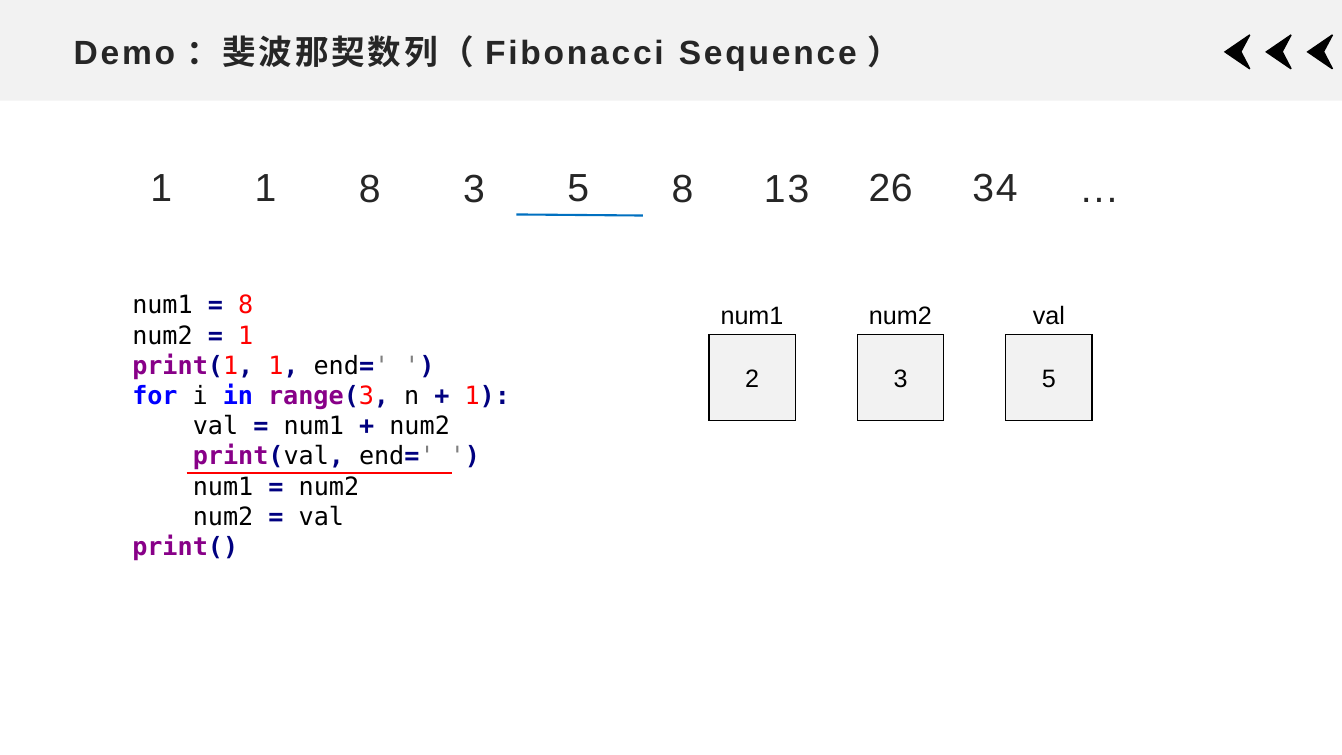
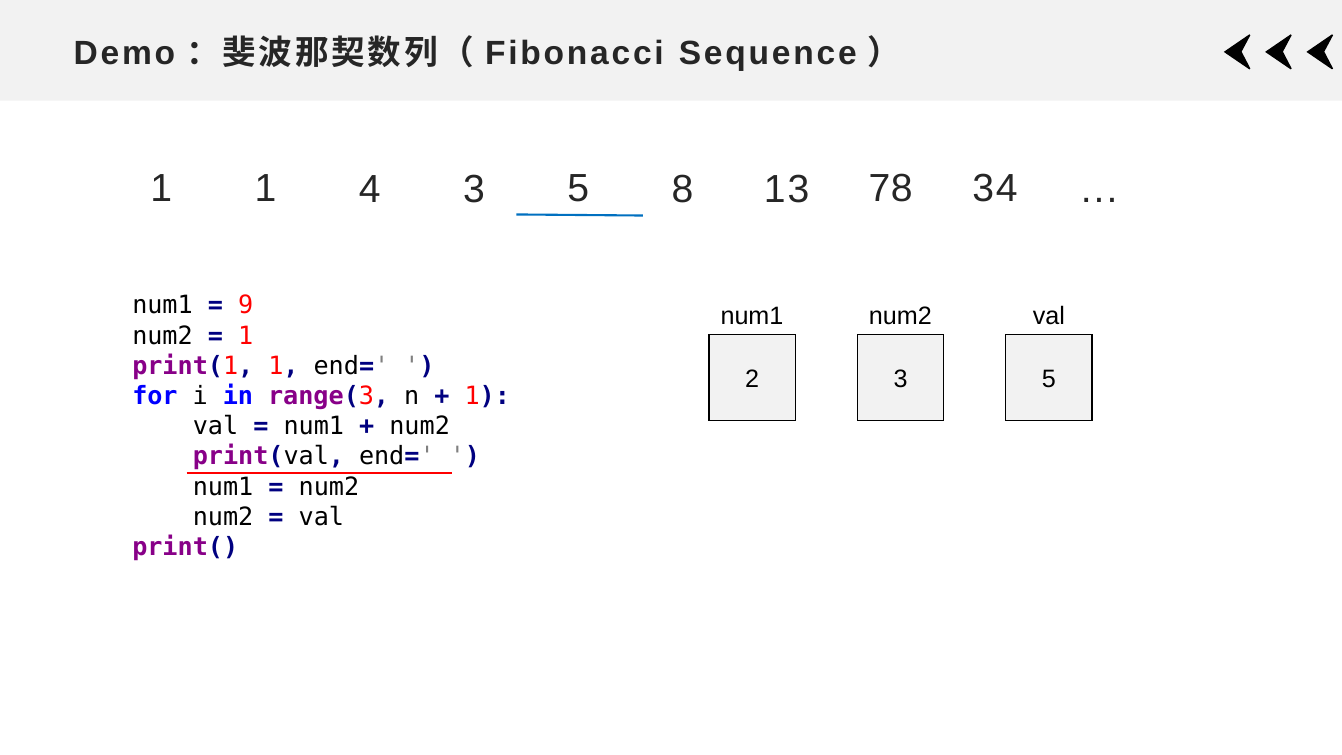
1 8: 8 -> 4
26: 26 -> 78
8 at (246, 306): 8 -> 9
